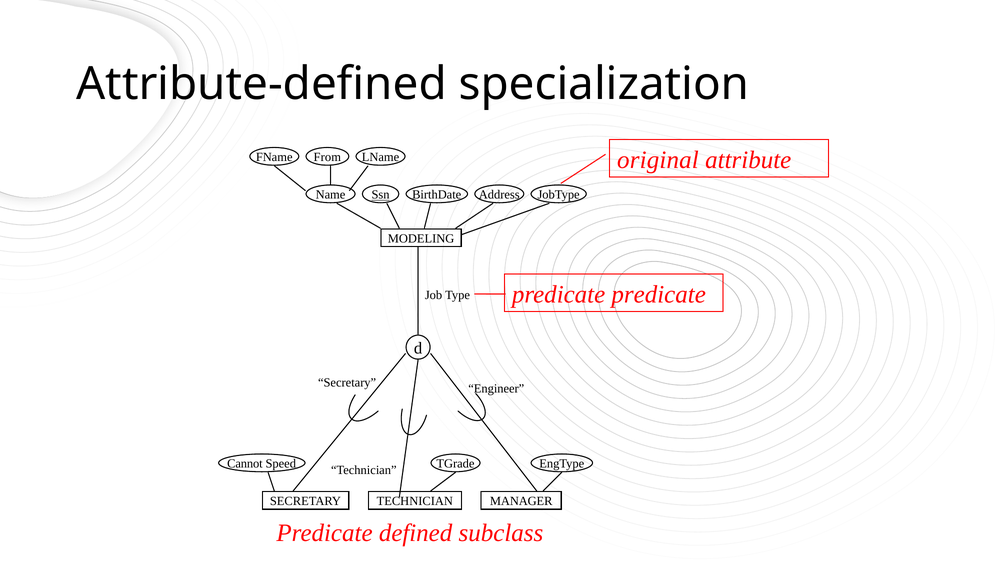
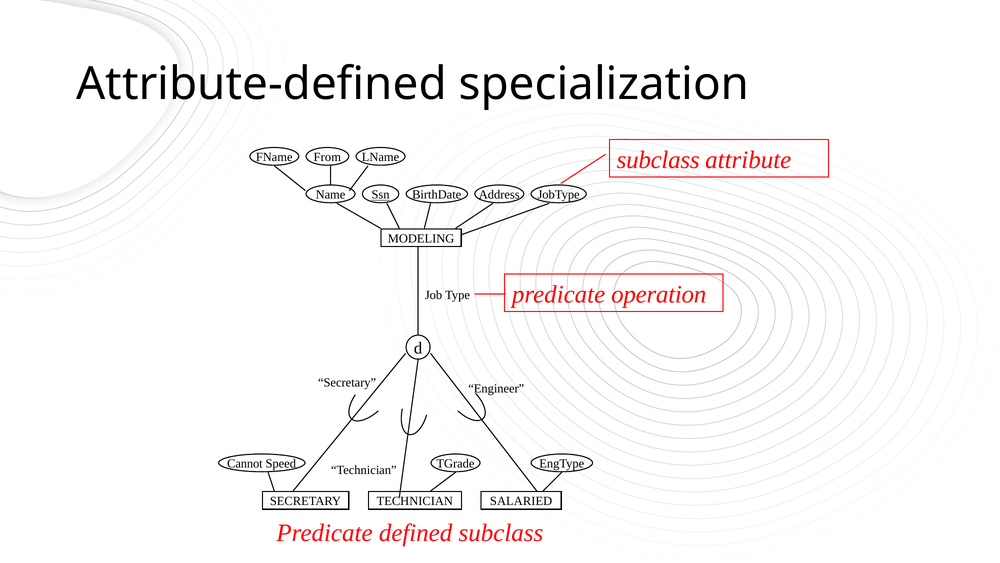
original at (658, 160): original -> subclass
predicate at (659, 294): predicate -> operation
MANAGER: MANAGER -> SALARIED
